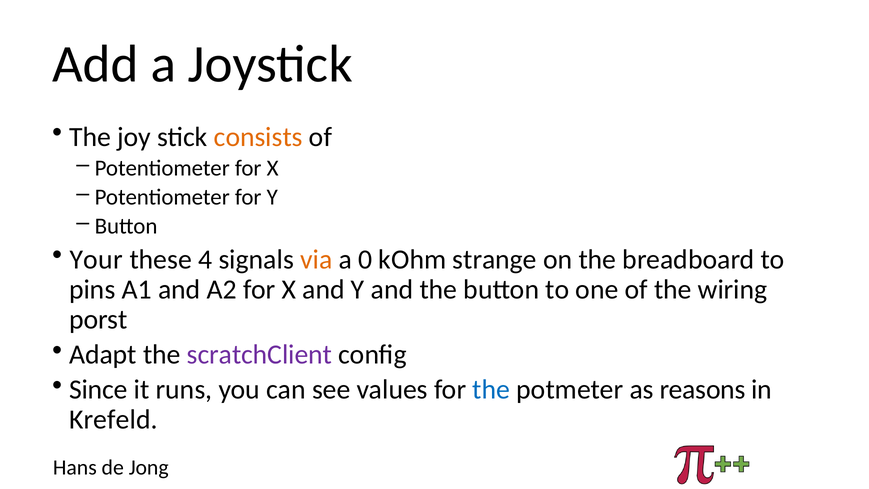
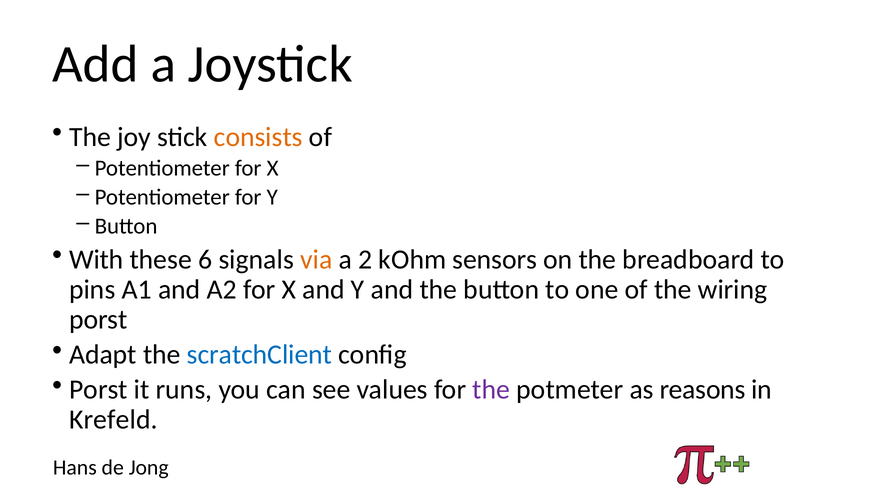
Your: Your -> With
4: 4 -> 6
0: 0 -> 2
strange: strange -> sensors
scratchClient colour: purple -> blue
Since at (98, 390): Since -> Porst
the at (491, 390) colour: blue -> purple
